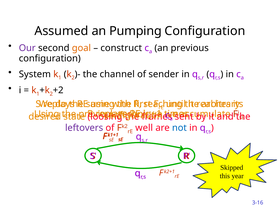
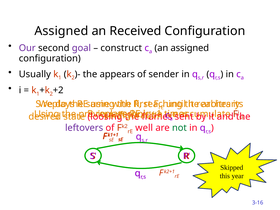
Assumed at (61, 31): Assumed -> Assigned
Pumping: Pumping -> Received
goal colour: orange -> purple
an previous: previous -> assigned
System: System -> Usually
channel: channel -> appears
not colour: blue -> green
